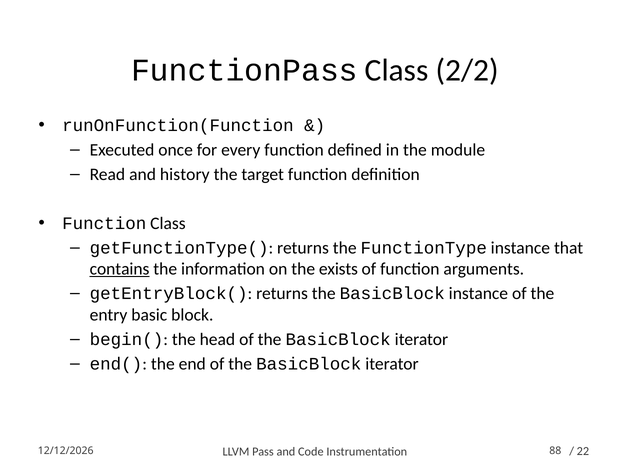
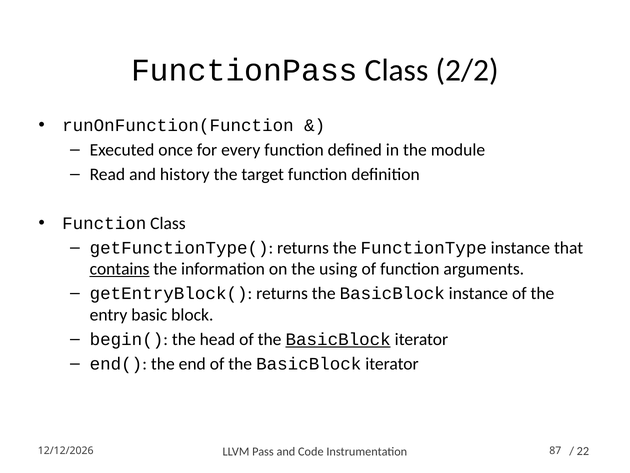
exists: exists -> using
BasicBlock at (338, 339) underline: none -> present
88: 88 -> 87
